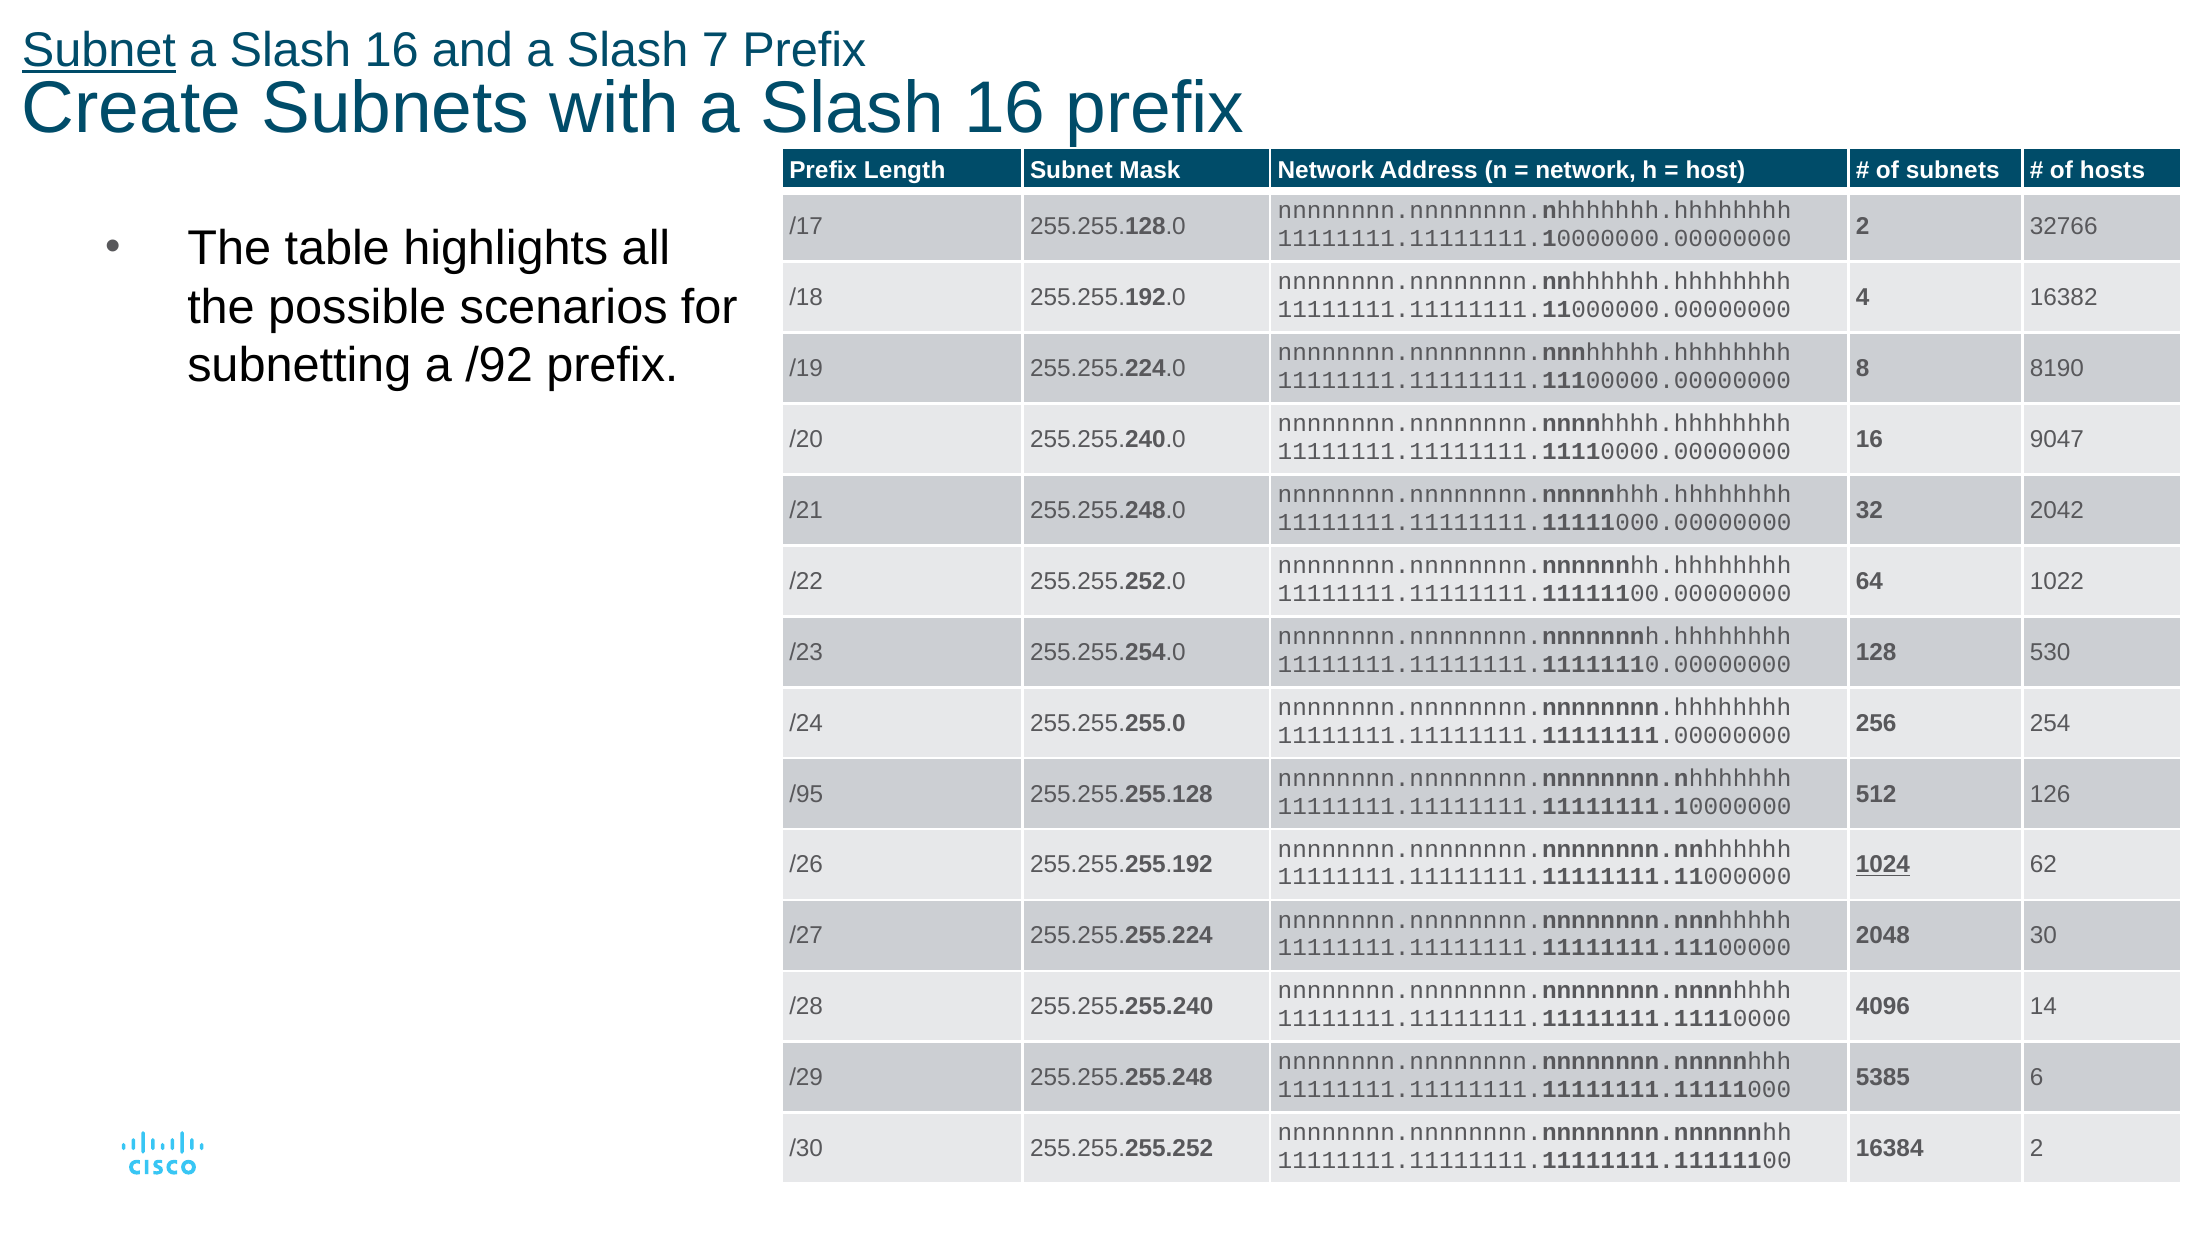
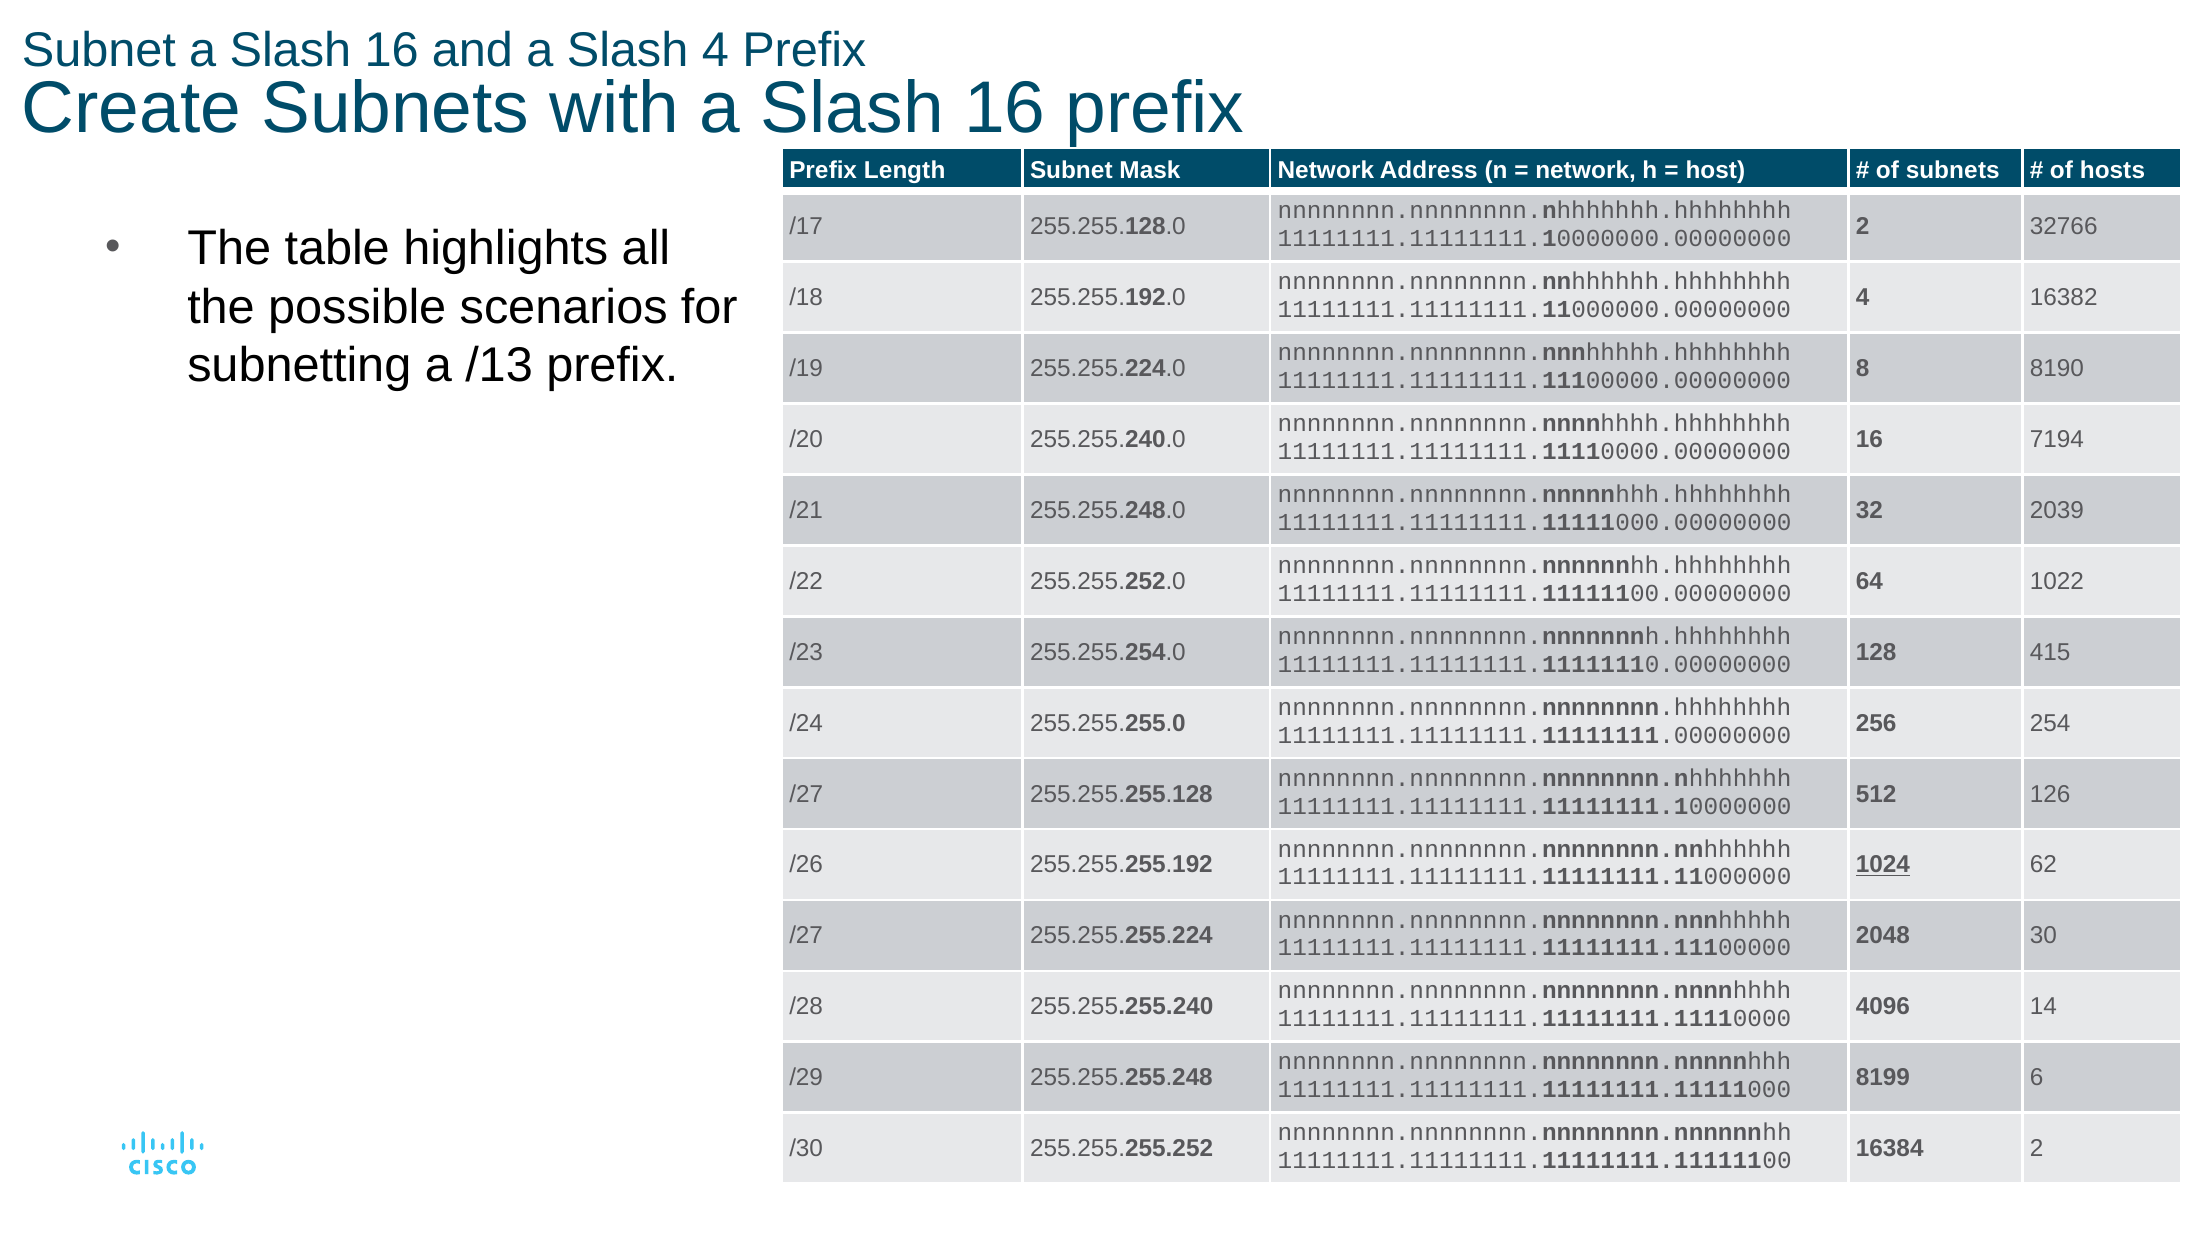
Subnet at (99, 50) underline: present -> none
Slash 7: 7 -> 4
/92: /92 -> /13
9047: 9047 -> 7194
2042: 2042 -> 2039
530: 530 -> 415
/95 at (806, 794): /95 -> /27
5385: 5385 -> 8199
